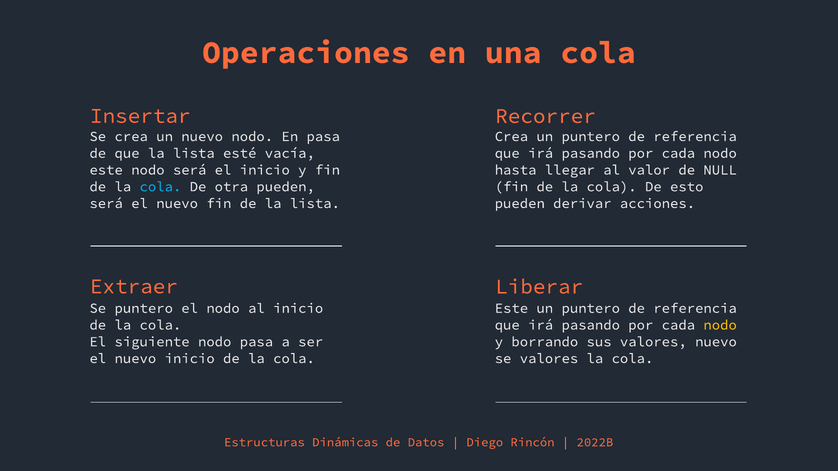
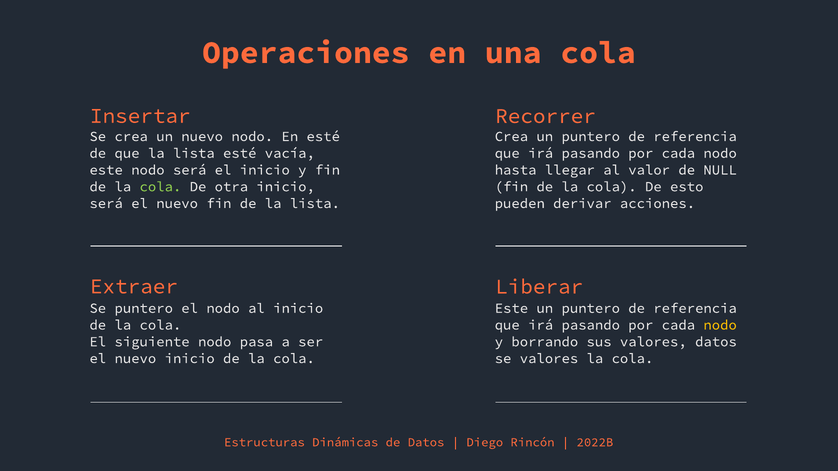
En pasa: pasa -> esté
cola at (160, 187) colour: light blue -> light green
otra pueden: pueden -> inicio
valores nuevo: nuevo -> datos
